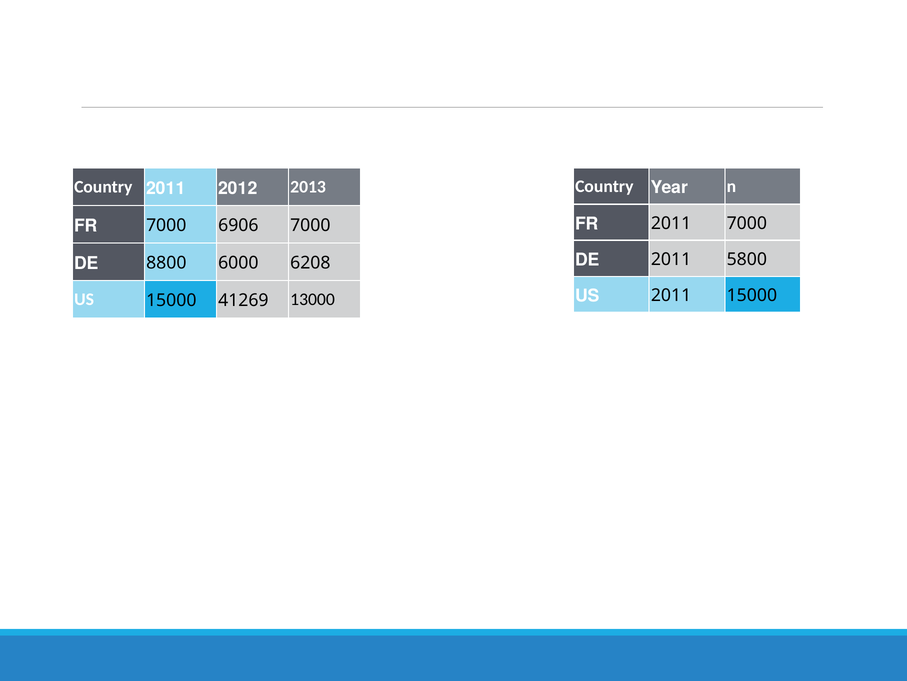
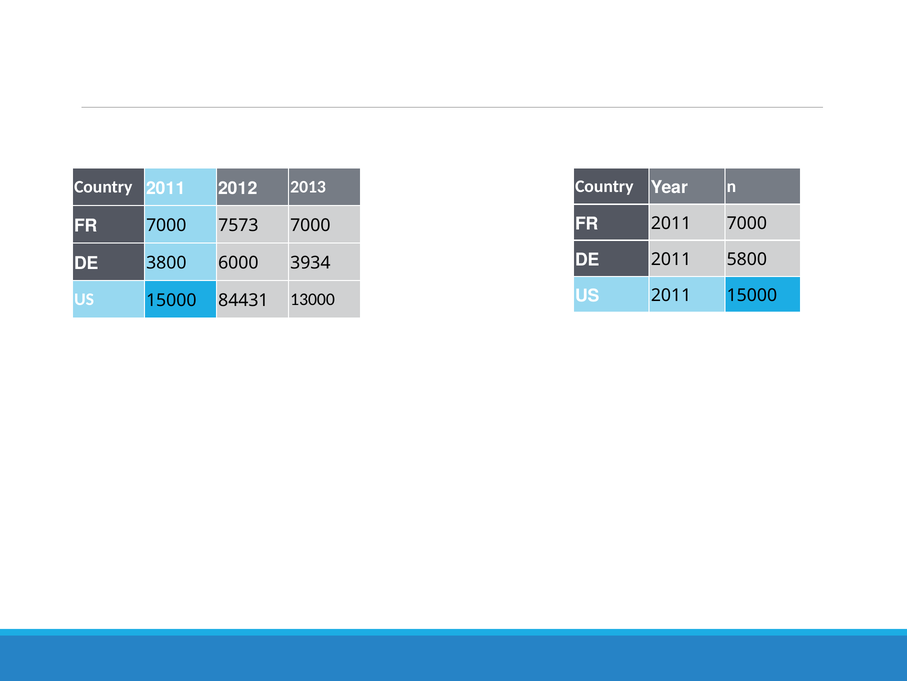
6906: 6906 -> 7573
8800: 8800 -> 3800
6208: 6208 -> 3934
41269: 41269 -> 84431
